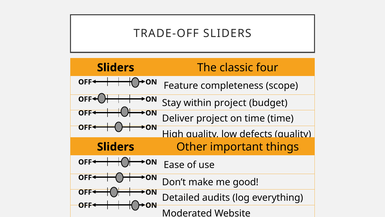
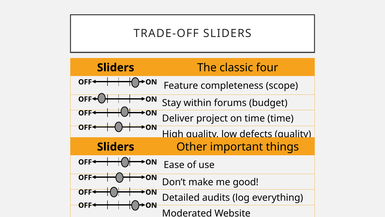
within project: project -> forums
